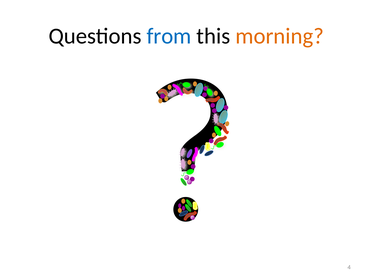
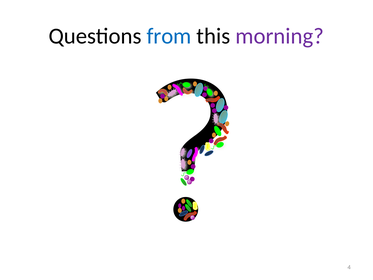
morning colour: orange -> purple
